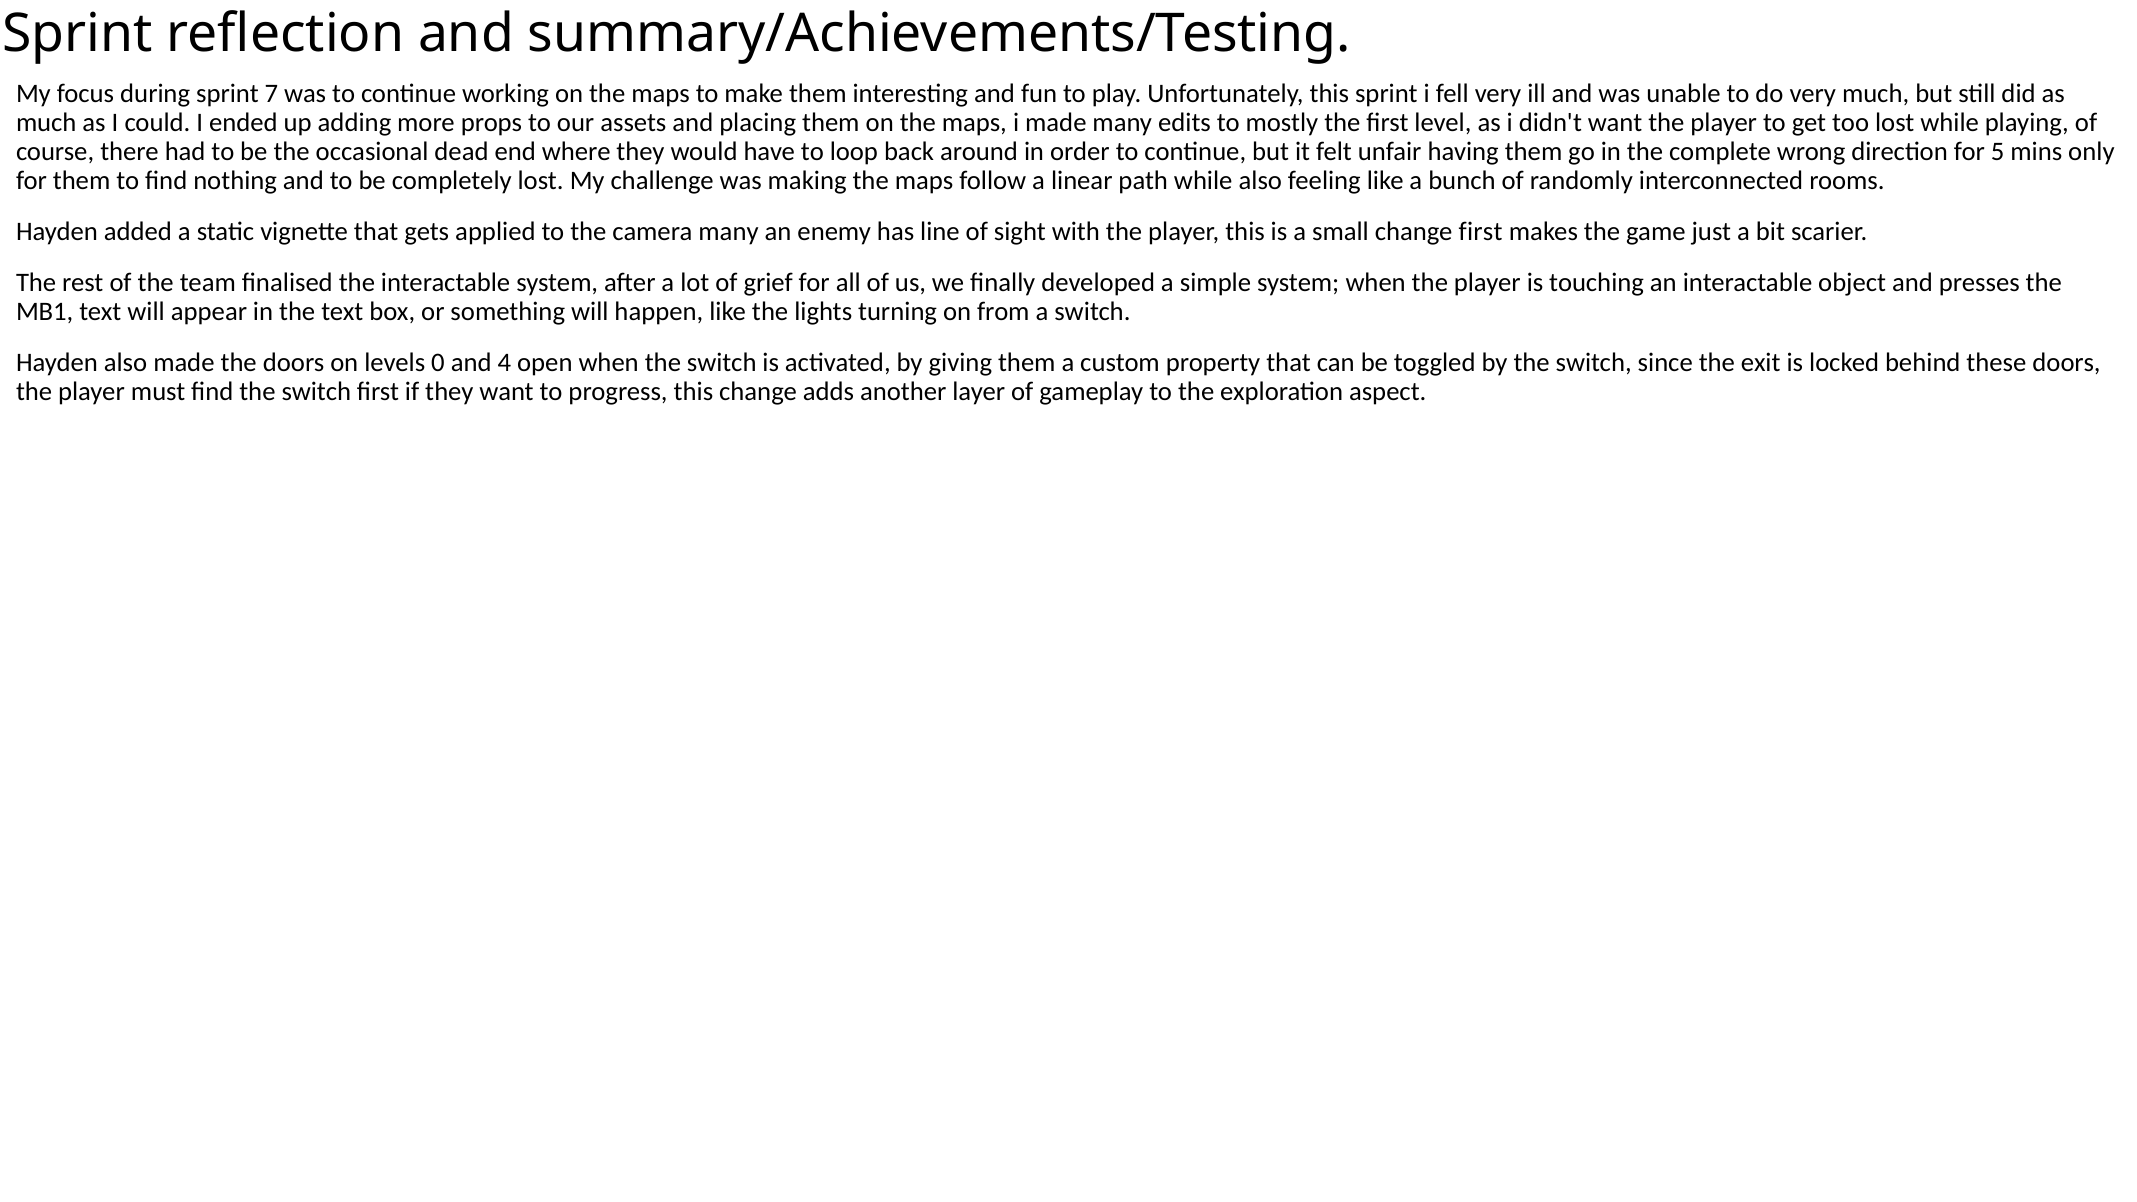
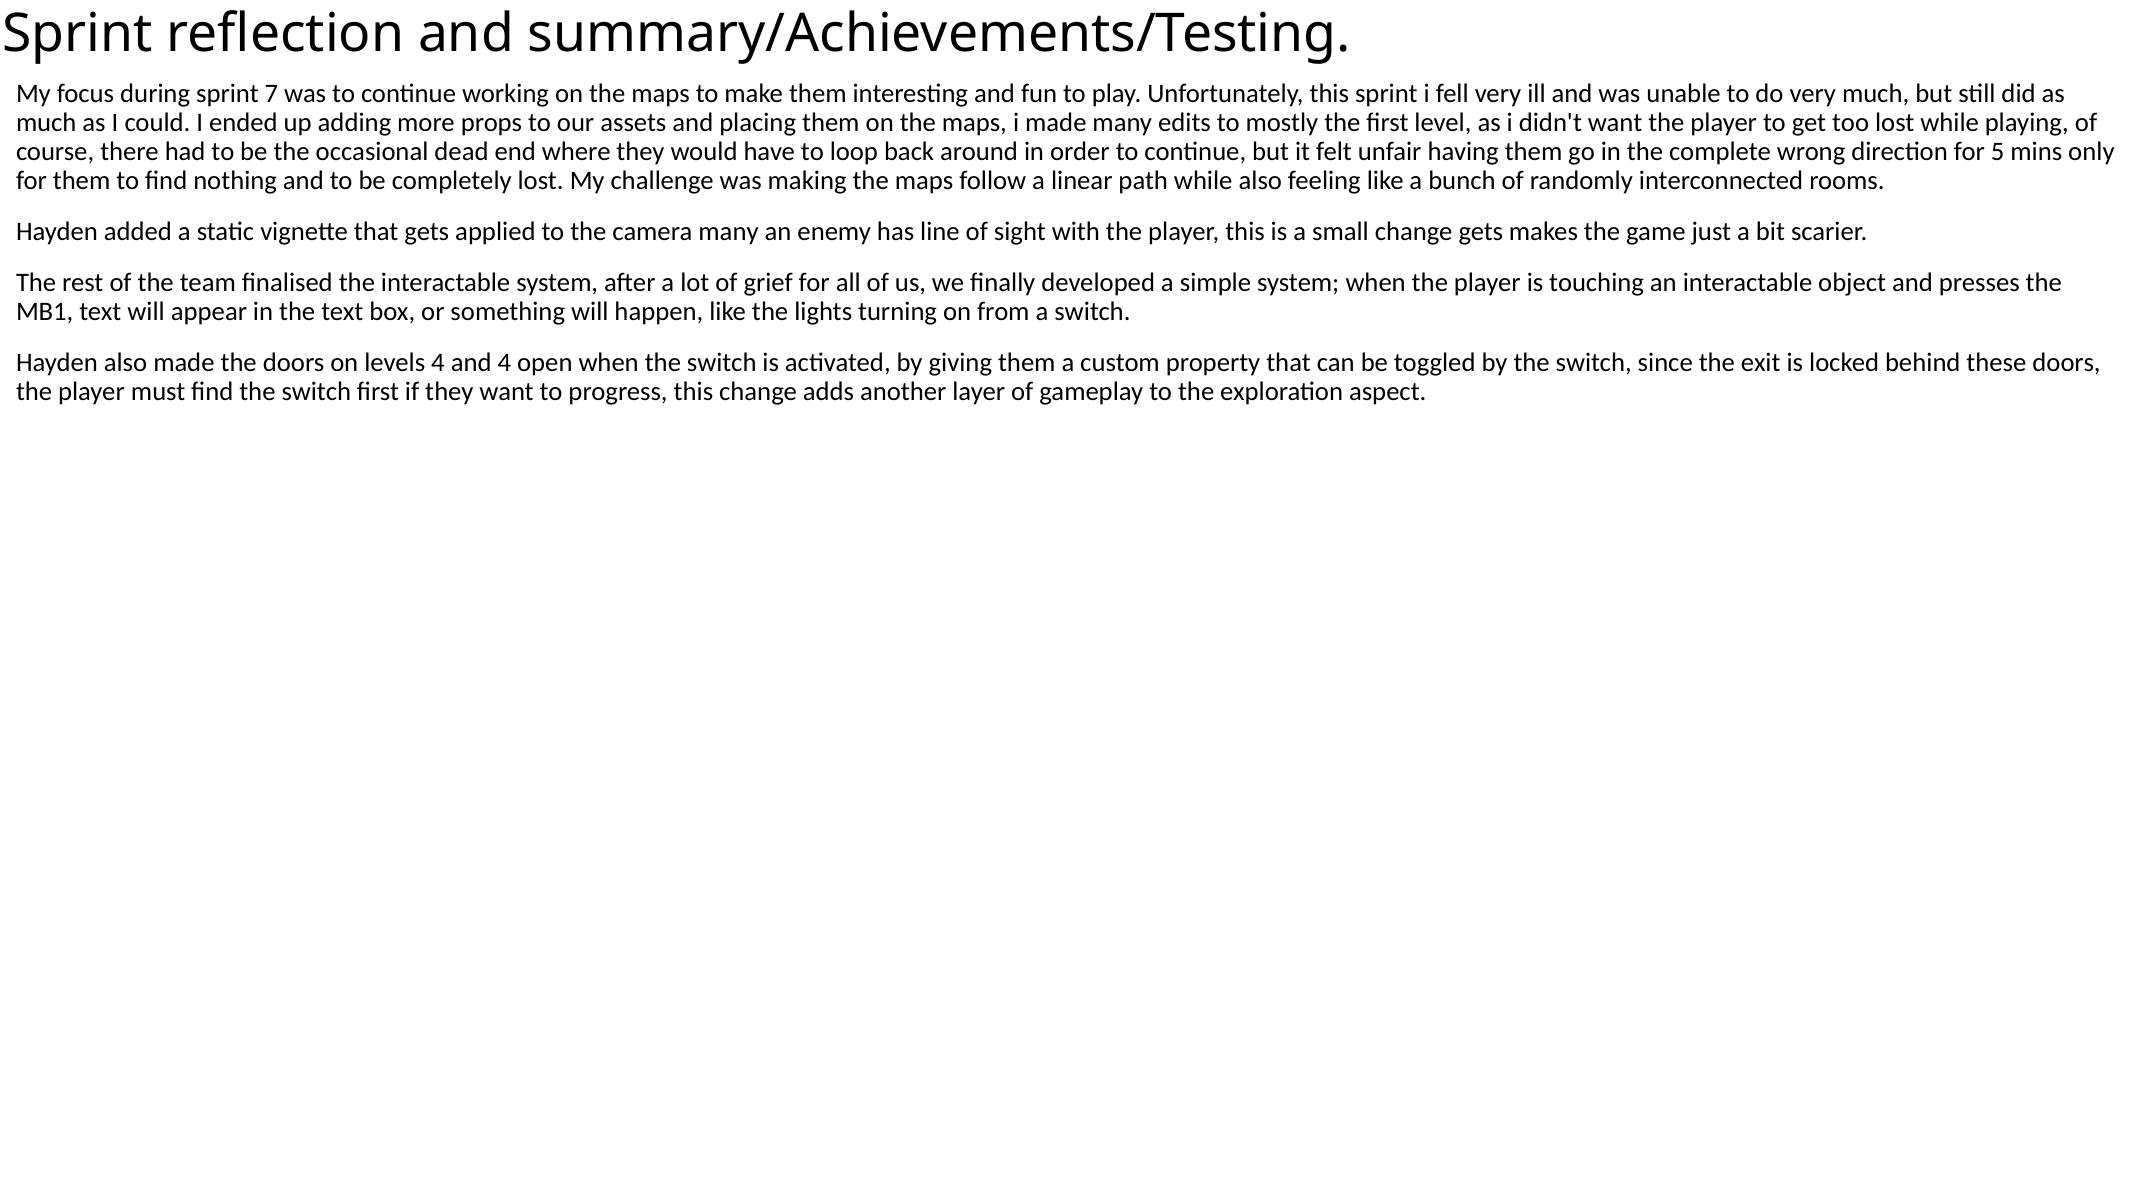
change first: first -> gets
levels 0: 0 -> 4
